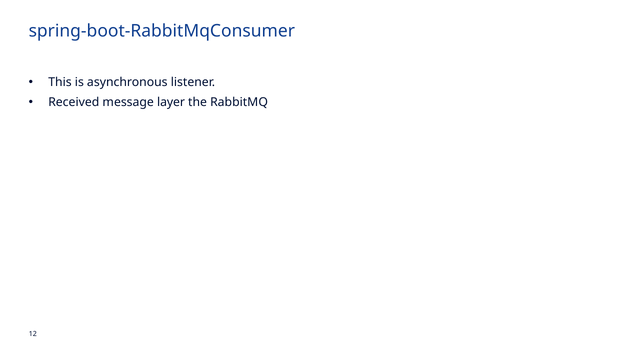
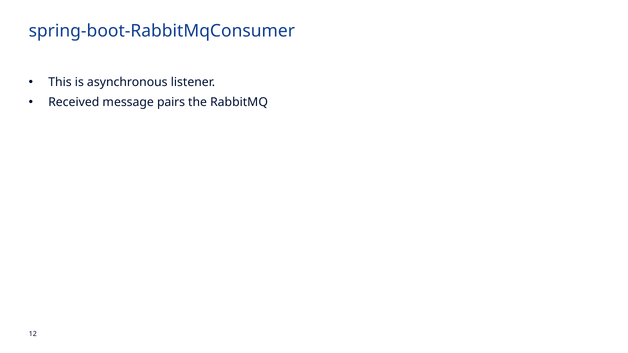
layer: layer -> pairs
